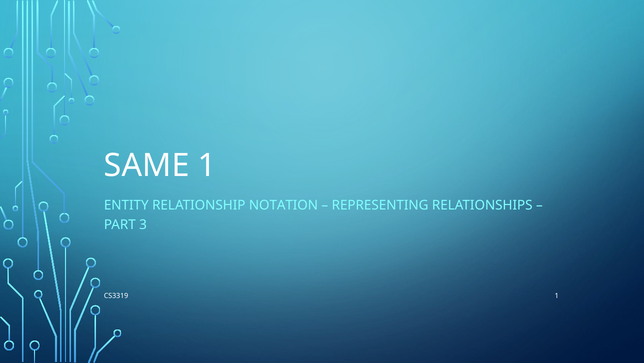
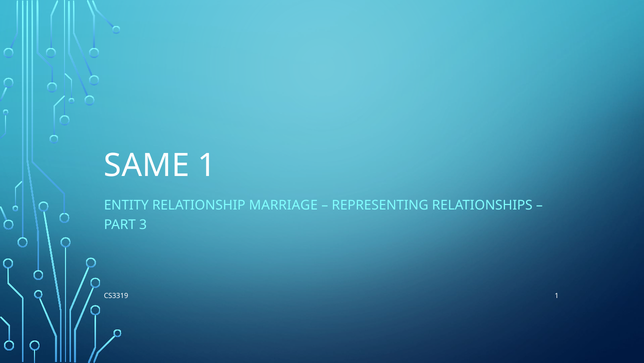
NOTATION: NOTATION -> MARRIAGE
